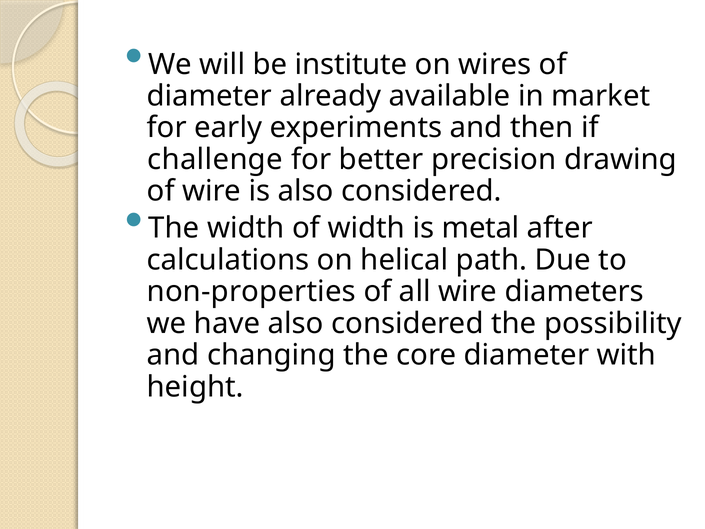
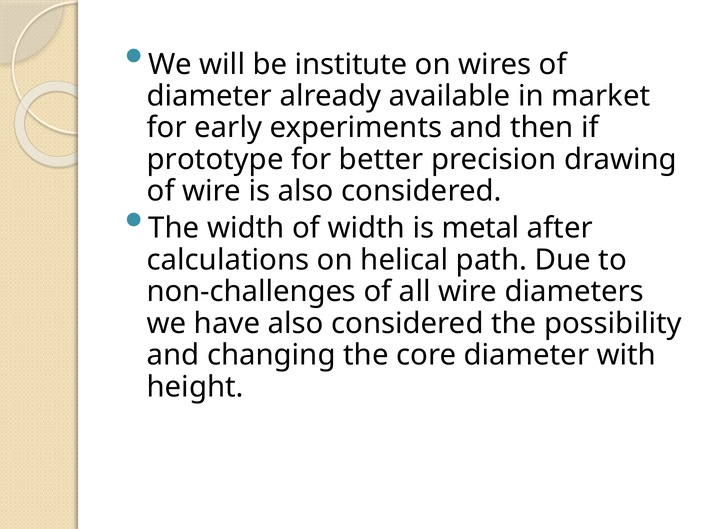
challenge: challenge -> prototype
non-properties: non-properties -> non-challenges
